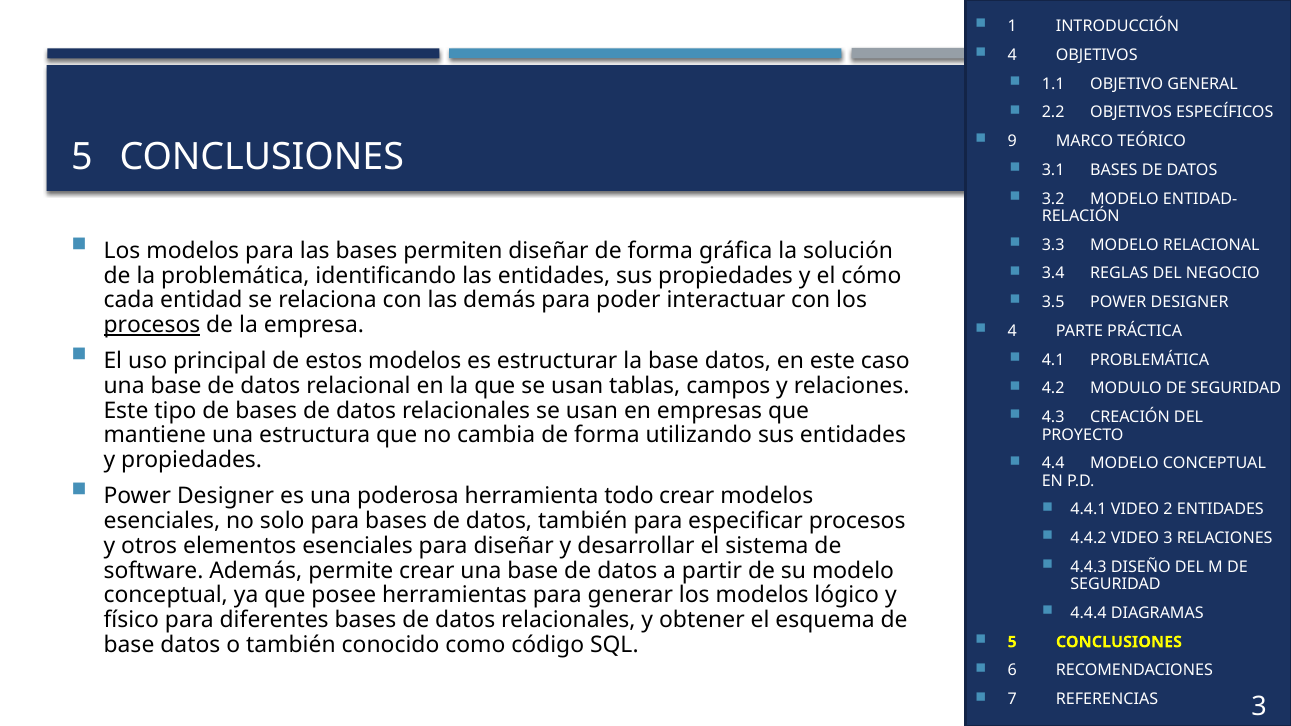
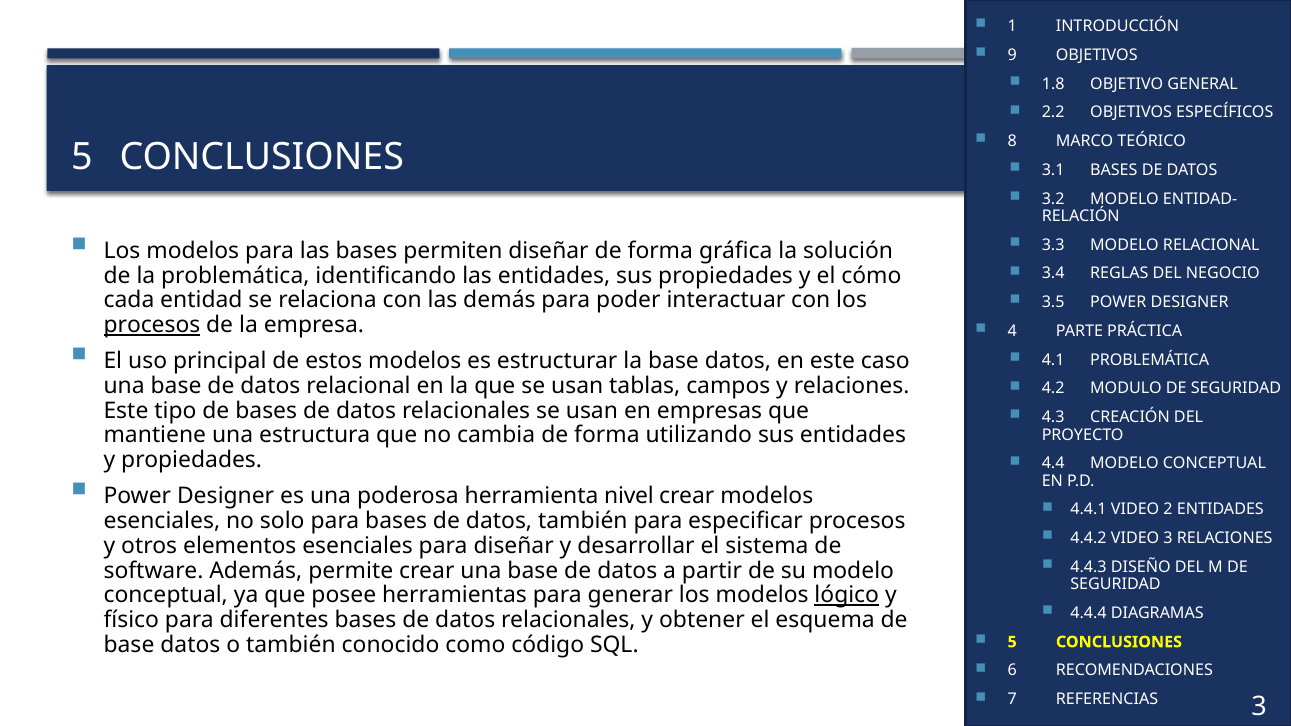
4 at (1012, 55): 4 -> 9
1.1: 1.1 -> 1.8
9: 9 -> 8
todo: todo -> nivel
lógico underline: none -> present
